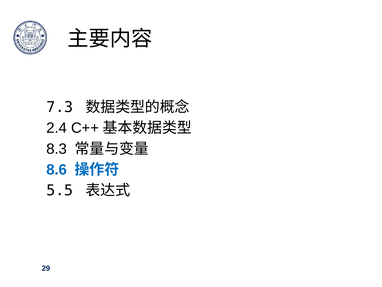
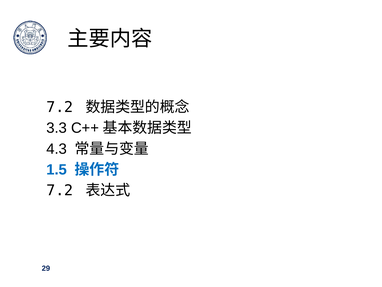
7.3 at (60, 107): 7.3 -> 7.2
2.4: 2.4 -> 3.3
8.3: 8.3 -> 4.3
8.6: 8.6 -> 1.5
5.5 at (60, 190): 5.5 -> 7.2
